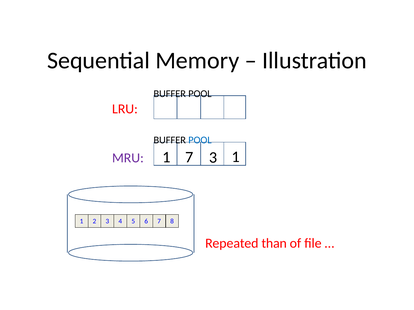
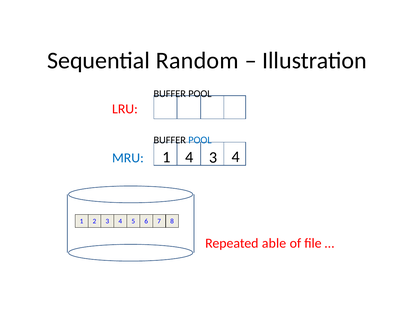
Memory: Memory -> Random
1 7: 7 -> 4
1 at (236, 157): 1 -> 4
MRU colour: purple -> blue
than: than -> able
